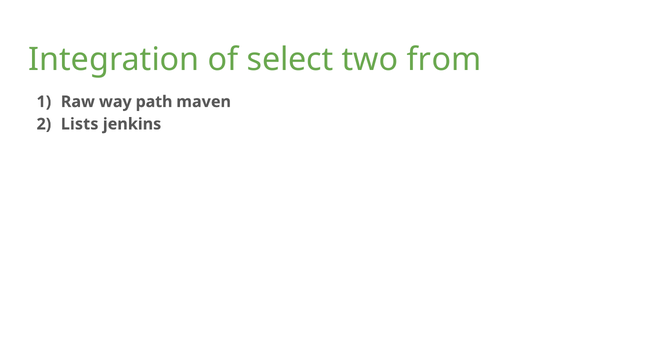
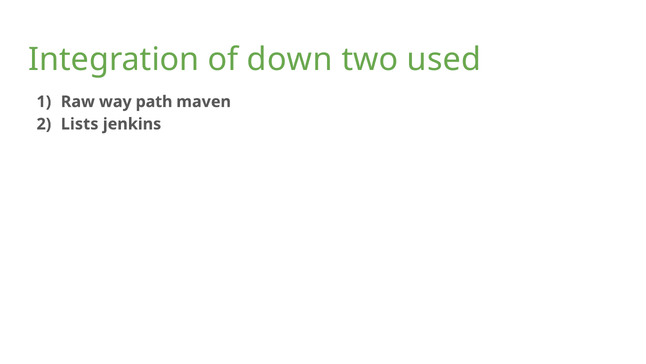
select: select -> down
from: from -> used
